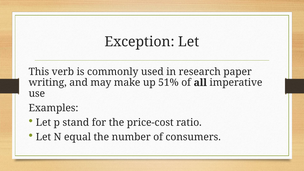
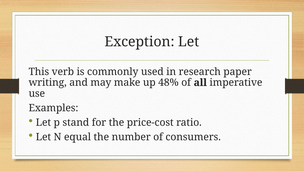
51%: 51% -> 48%
